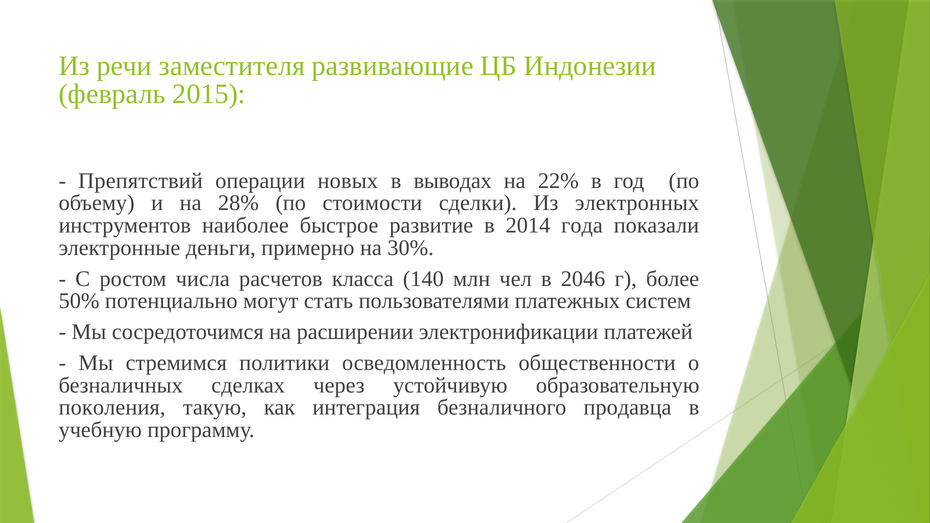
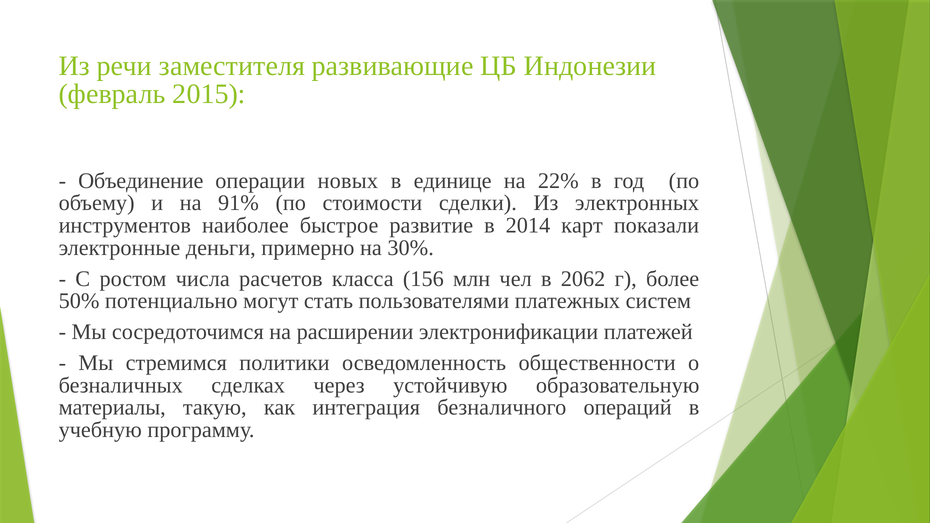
Препятствий: Препятствий -> Объединение
выводах: выводах -> единице
28%: 28% -> 91%
года: года -> карт
140: 140 -> 156
2046: 2046 -> 2062
поколения: поколения -> материалы
продавца: продавца -> операций
